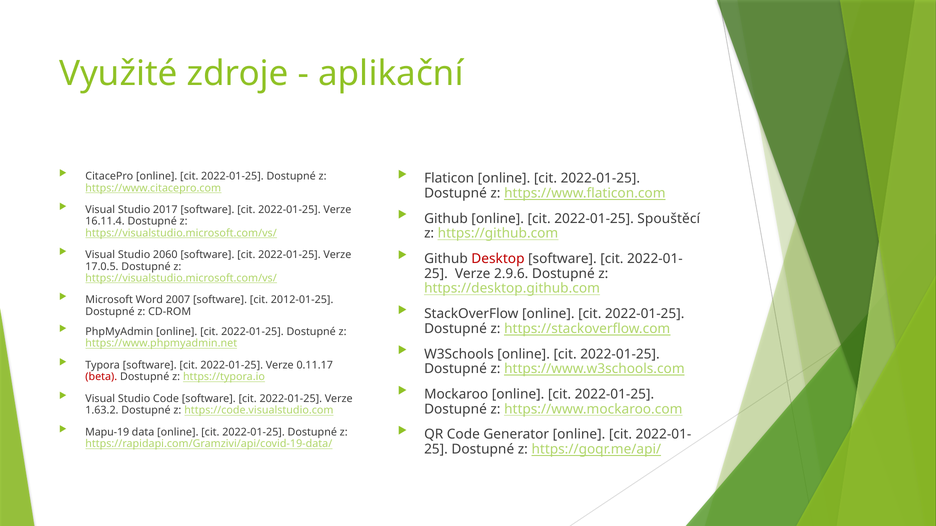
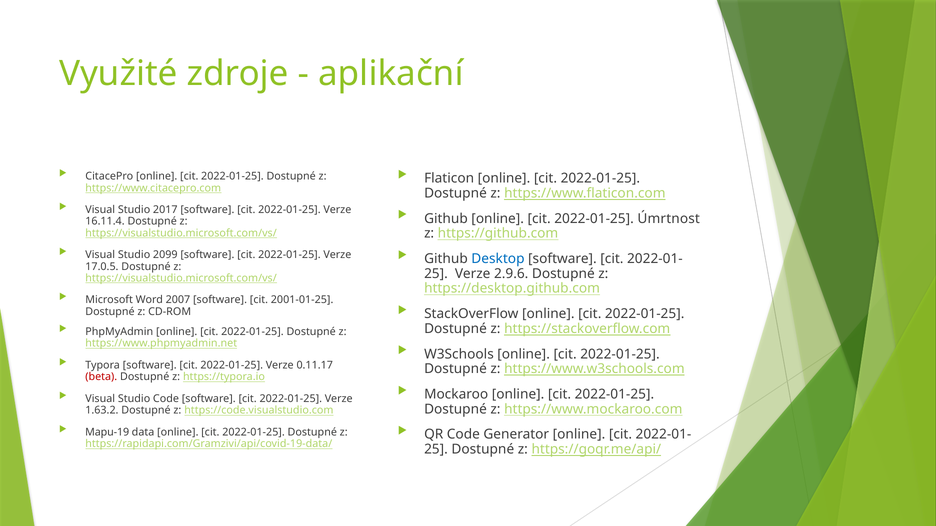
Spouštěcí: Spouštěcí -> Úmrtnost
2060: 2060 -> 2099
Desktop colour: red -> blue
2012-01-25: 2012-01-25 -> 2001-01-25
